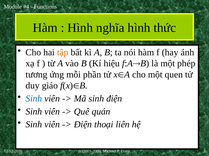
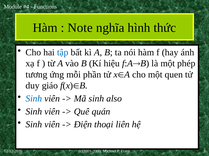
Hình at (80, 28): Hình -> Note
tập colour: orange -> blue
sinh điện: điện -> also
